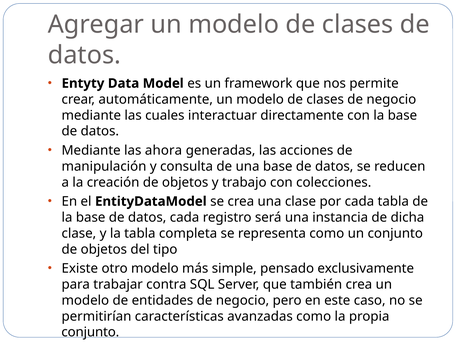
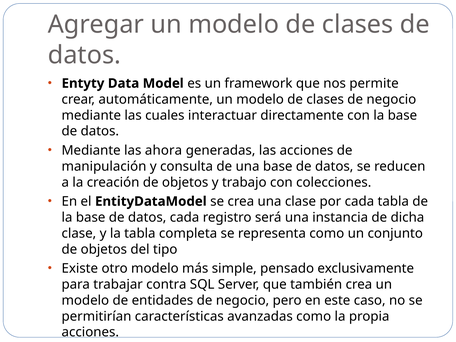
conjunto at (90, 332): conjunto -> acciones
